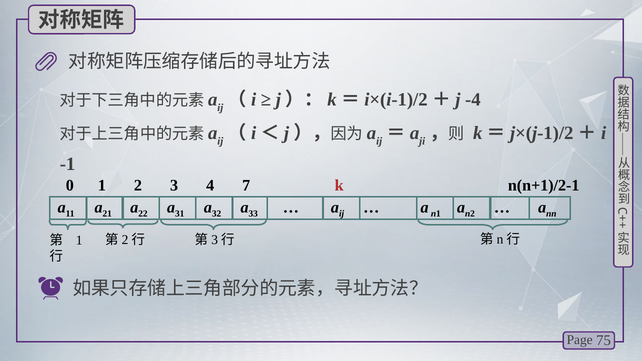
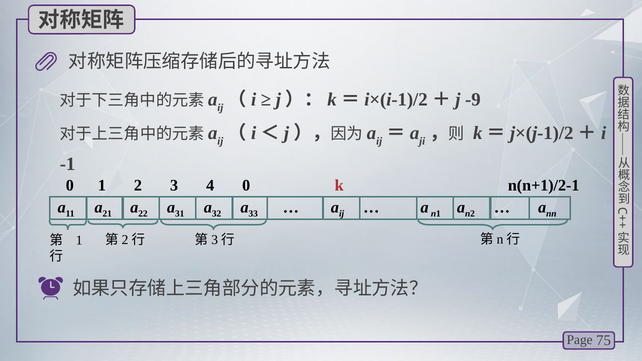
-4: -4 -> -9
4 7: 7 -> 0
